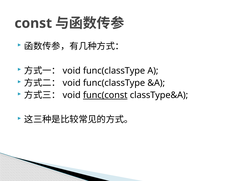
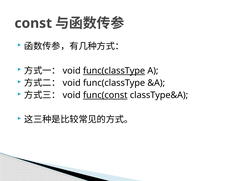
func(classType at (114, 71) underline: none -> present
